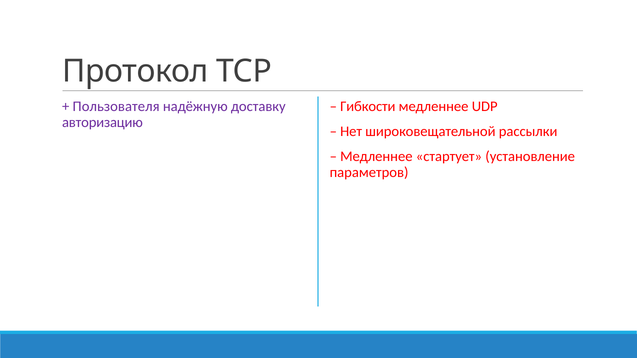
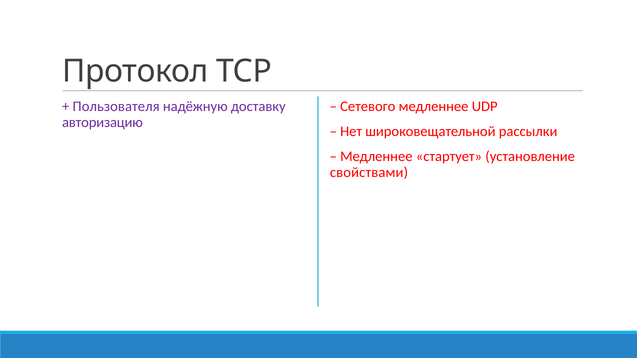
Гибкости: Гибкости -> Сетевого
параметров: параметров -> свойствами
